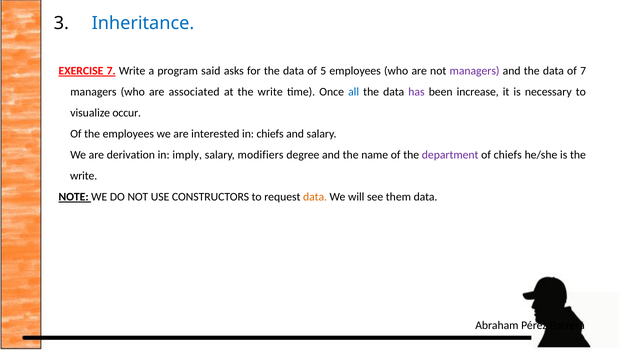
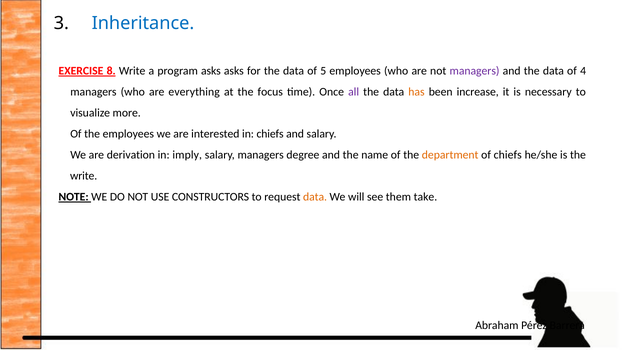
EXERCISE 7: 7 -> 8
program said: said -> asks
of 7: 7 -> 4
associated: associated -> everything
at the write: write -> focus
all colour: blue -> purple
has colour: purple -> orange
occur: occur -> more
salary modifiers: modifiers -> managers
department colour: purple -> orange
them data: data -> take
